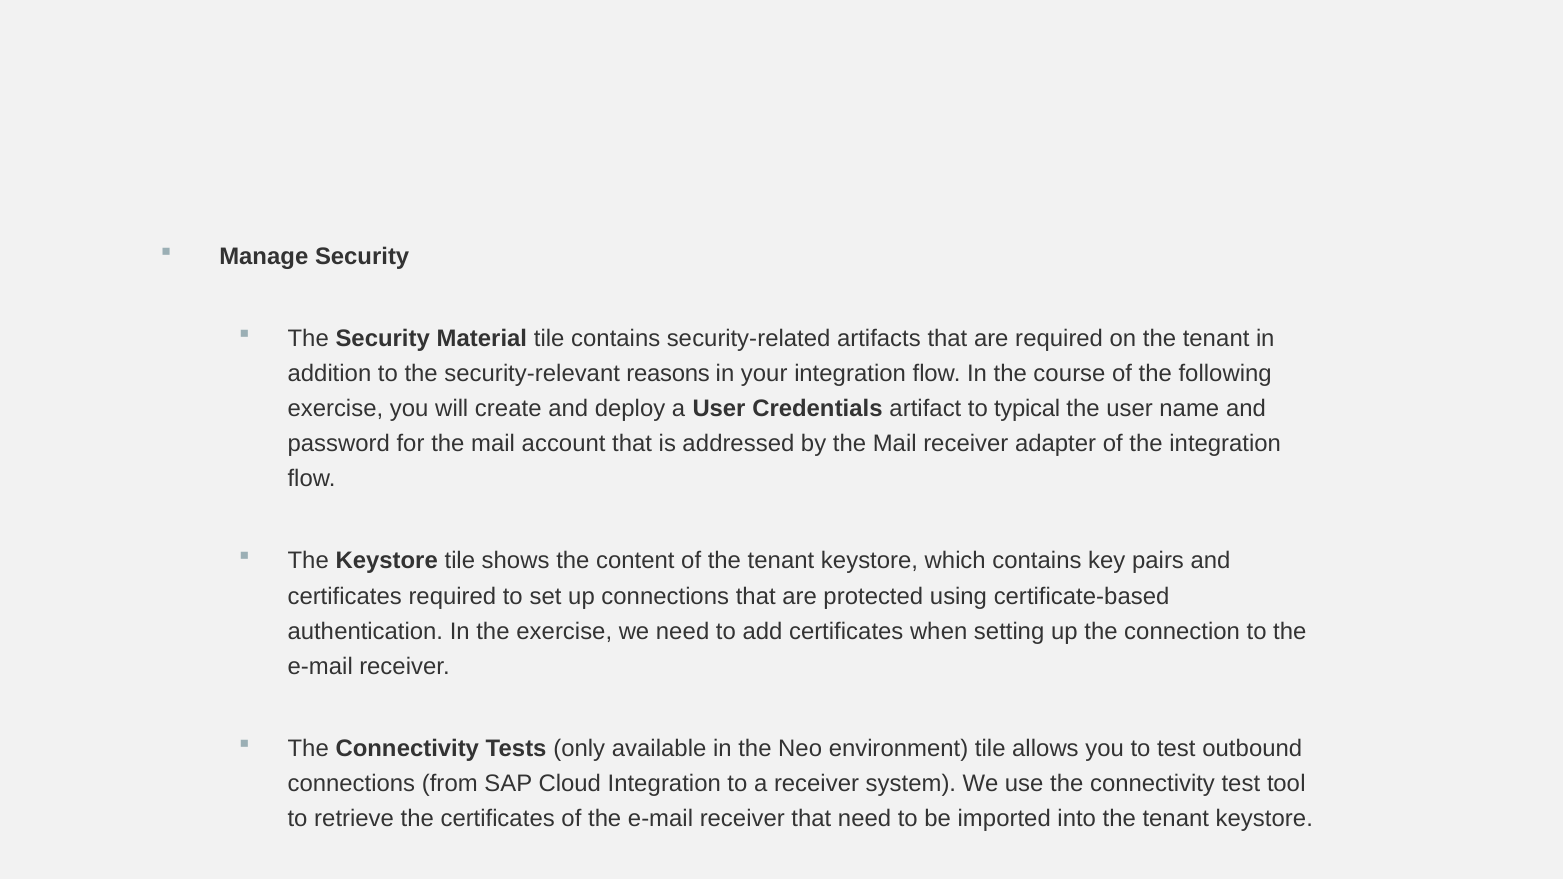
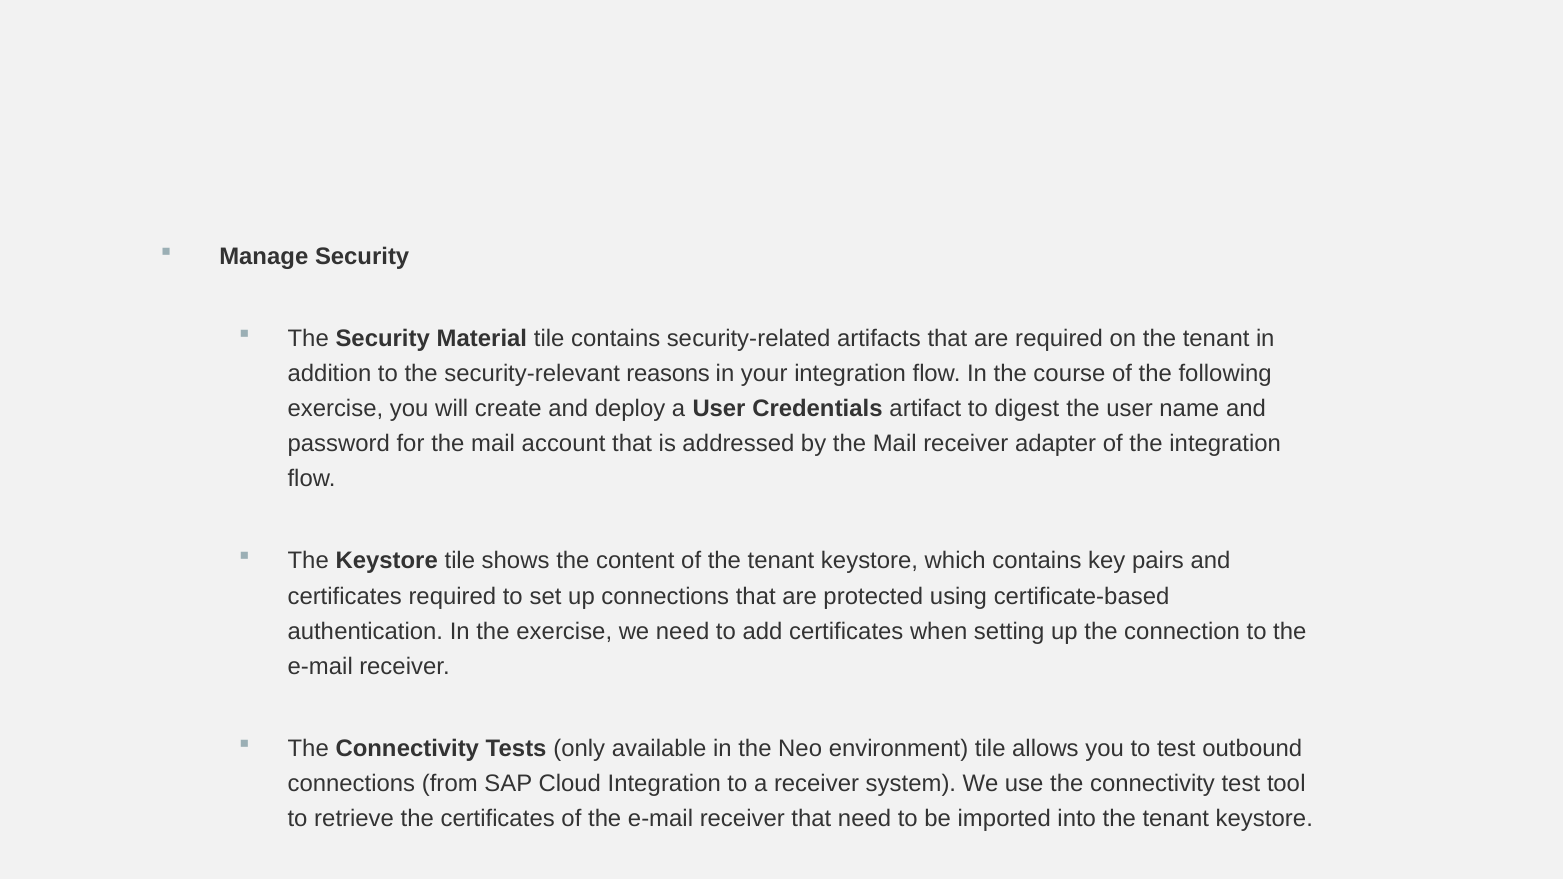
typical: typical -> digest
